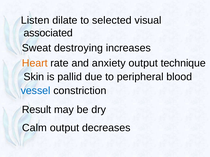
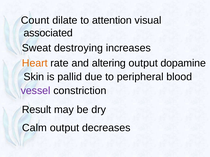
Listen: Listen -> Count
selected: selected -> attention
anxiety: anxiety -> altering
technique: technique -> dopamine
vessel colour: blue -> purple
